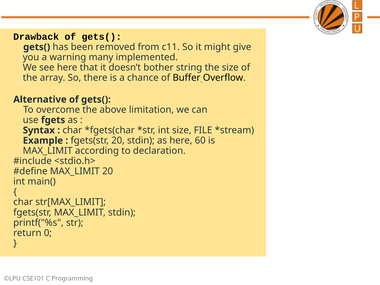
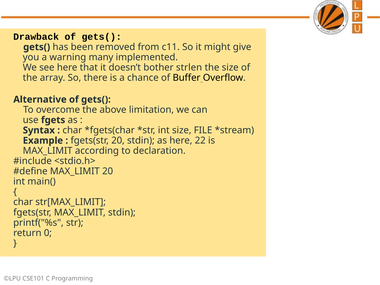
string: string -> strlen
60: 60 -> 22
